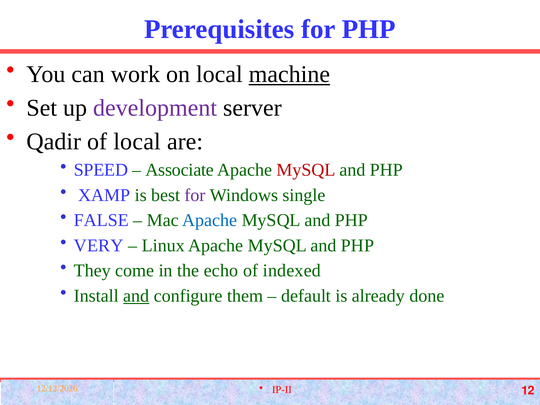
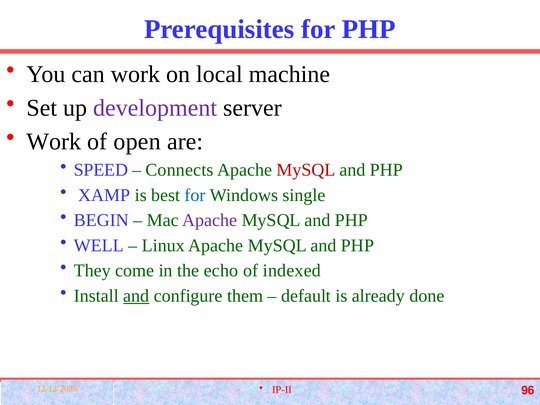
machine underline: present -> none
Qadir at (54, 141): Qadir -> Work
of local: local -> open
Associate: Associate -> Connects
for at (195, 195) colour: purple -> blue
FALSE: FALSE -> BEGIN
Apache at (210, 220) colour: blue -> purple
VERY: VERY -> WELL
12: 12 -> 96
